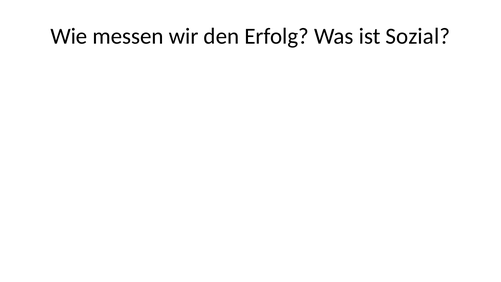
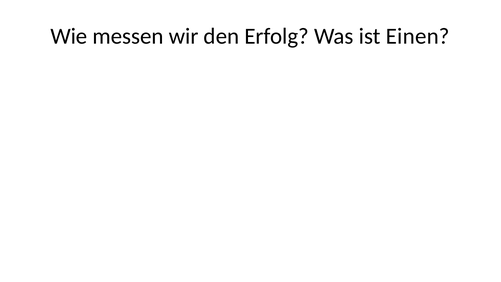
Sozial: Sozial -> Einen
